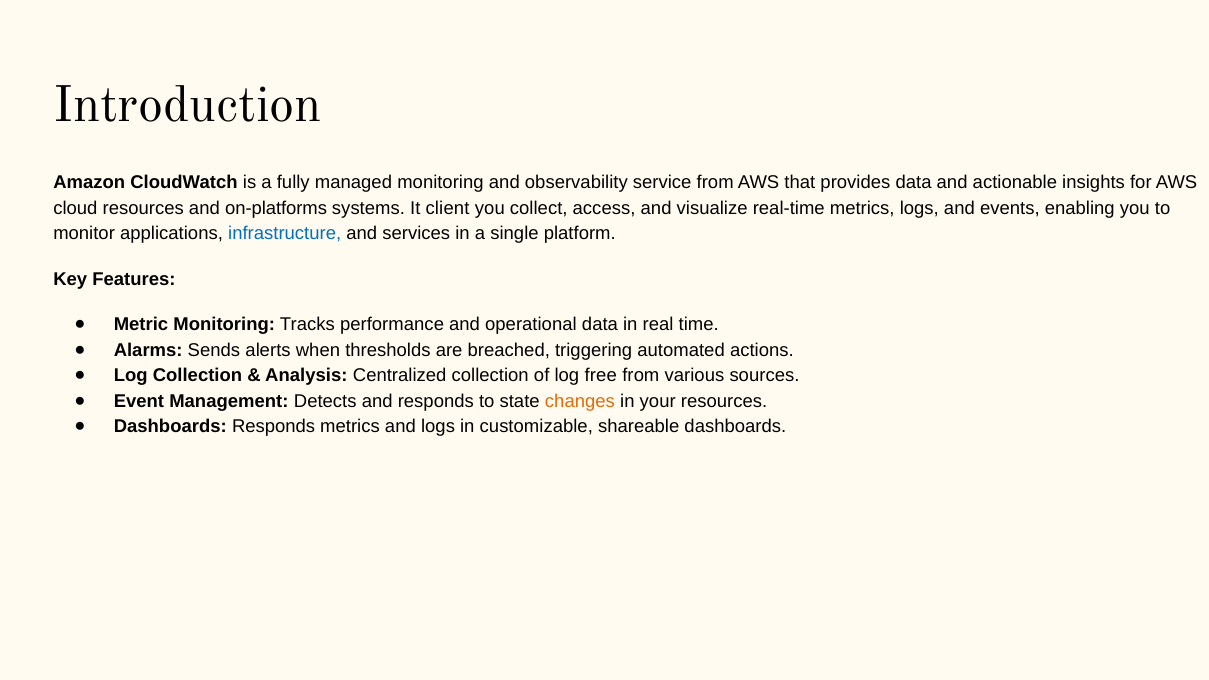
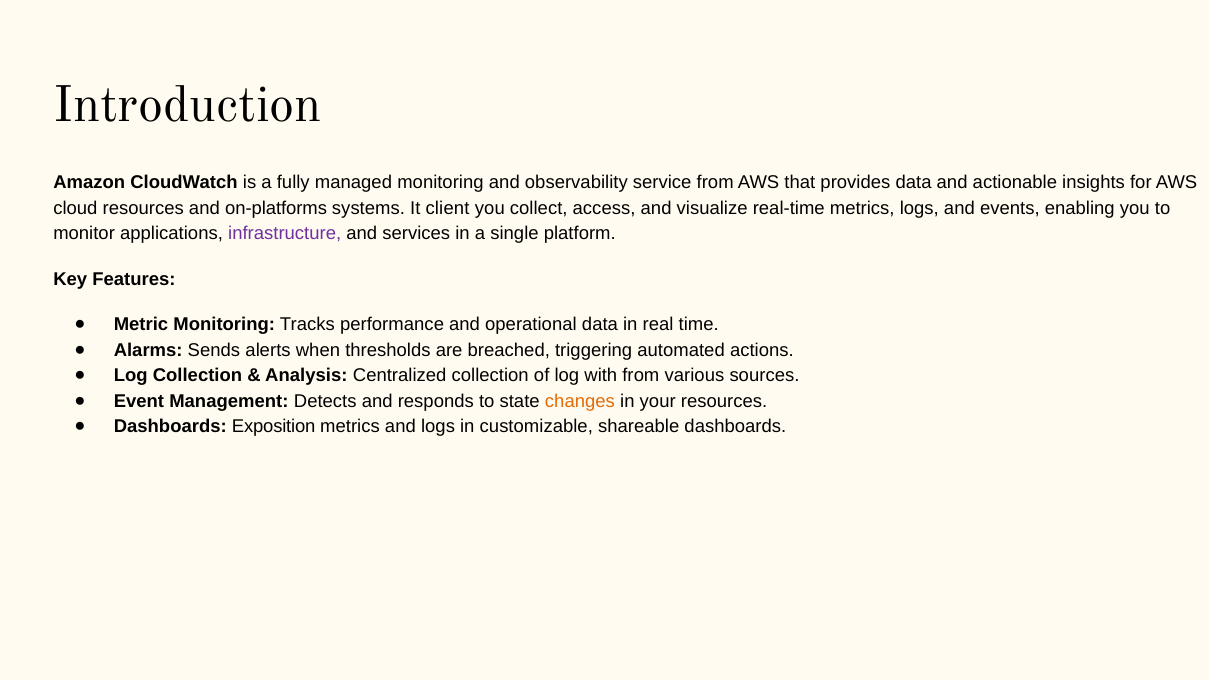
infrastructure colour: blue -> purple
free: free -> with
Dashboards Responds: Responds -> Exposition
